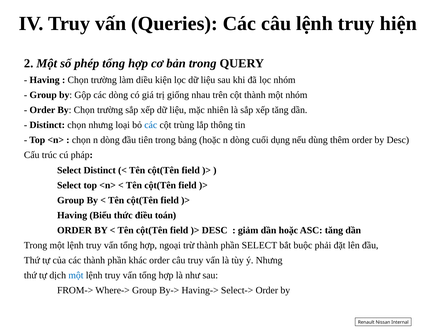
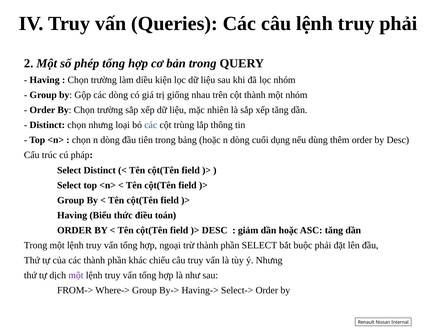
truy hiện: hiện -> phải
khác order: order -> chiếu
một at (76, 276) colour: blue -> purple
